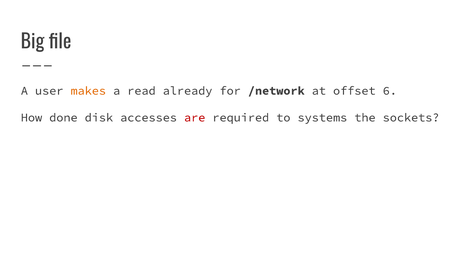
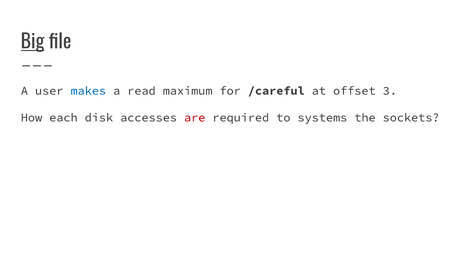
Big underline: none -> present
makes colour: orange -> blue
already: already -> maximum
/network: /network -> /careful
6: 6 -> 3
done: done -> each
